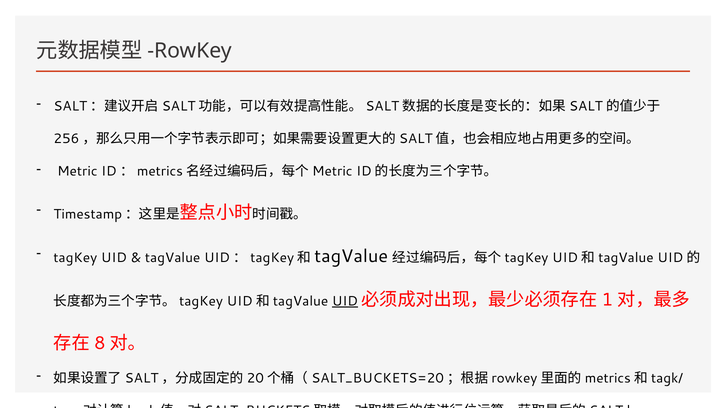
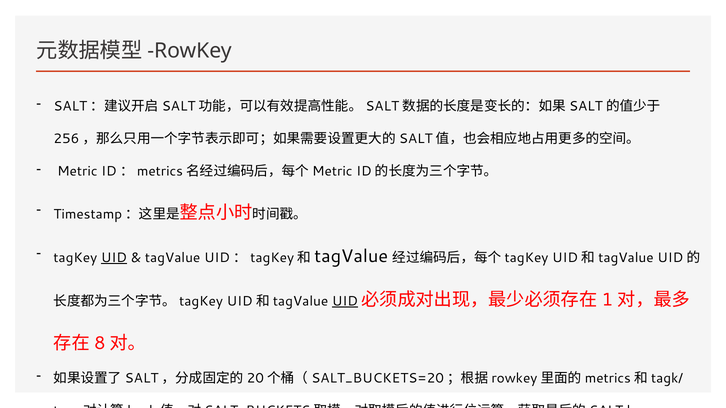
UID at (114, 258) underline: none -> present
